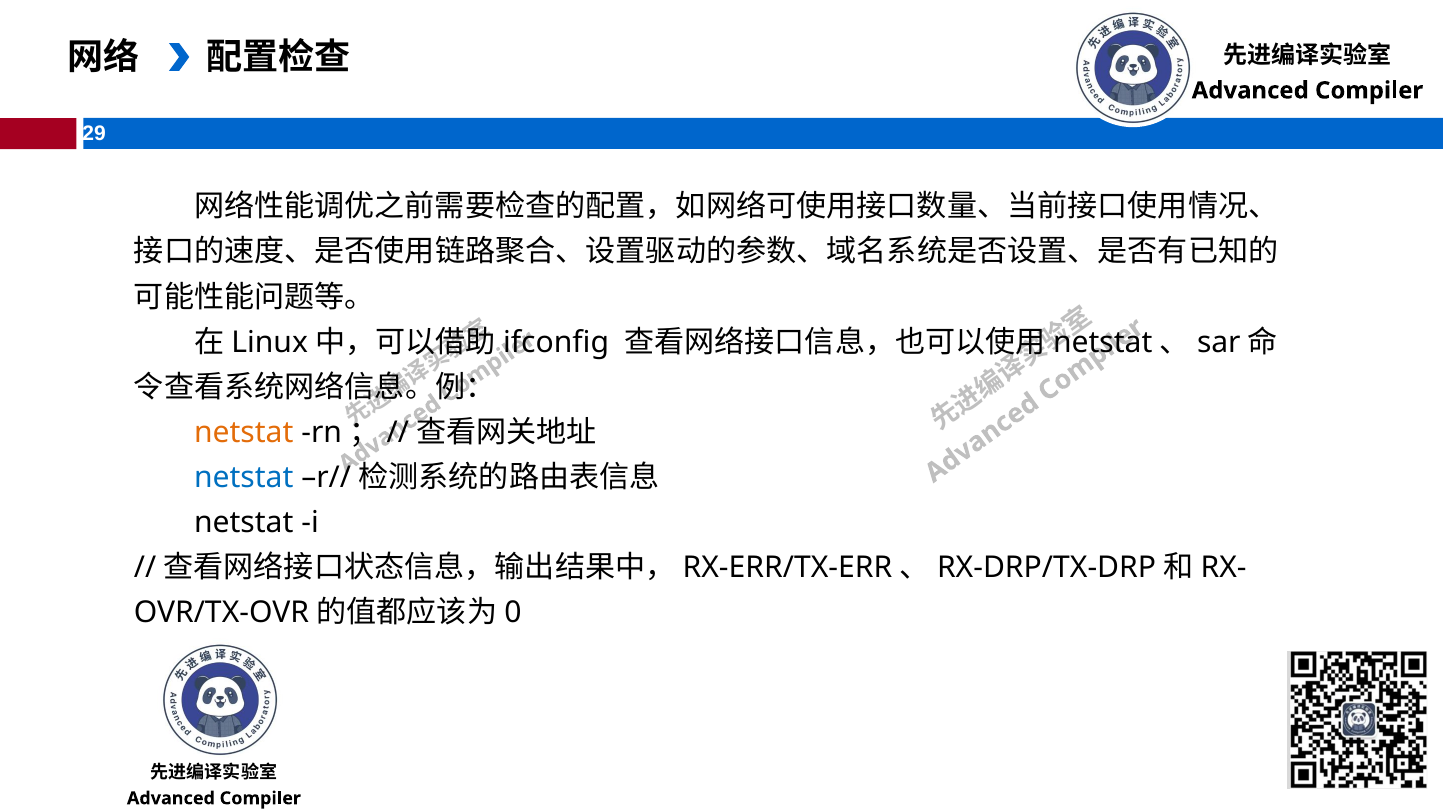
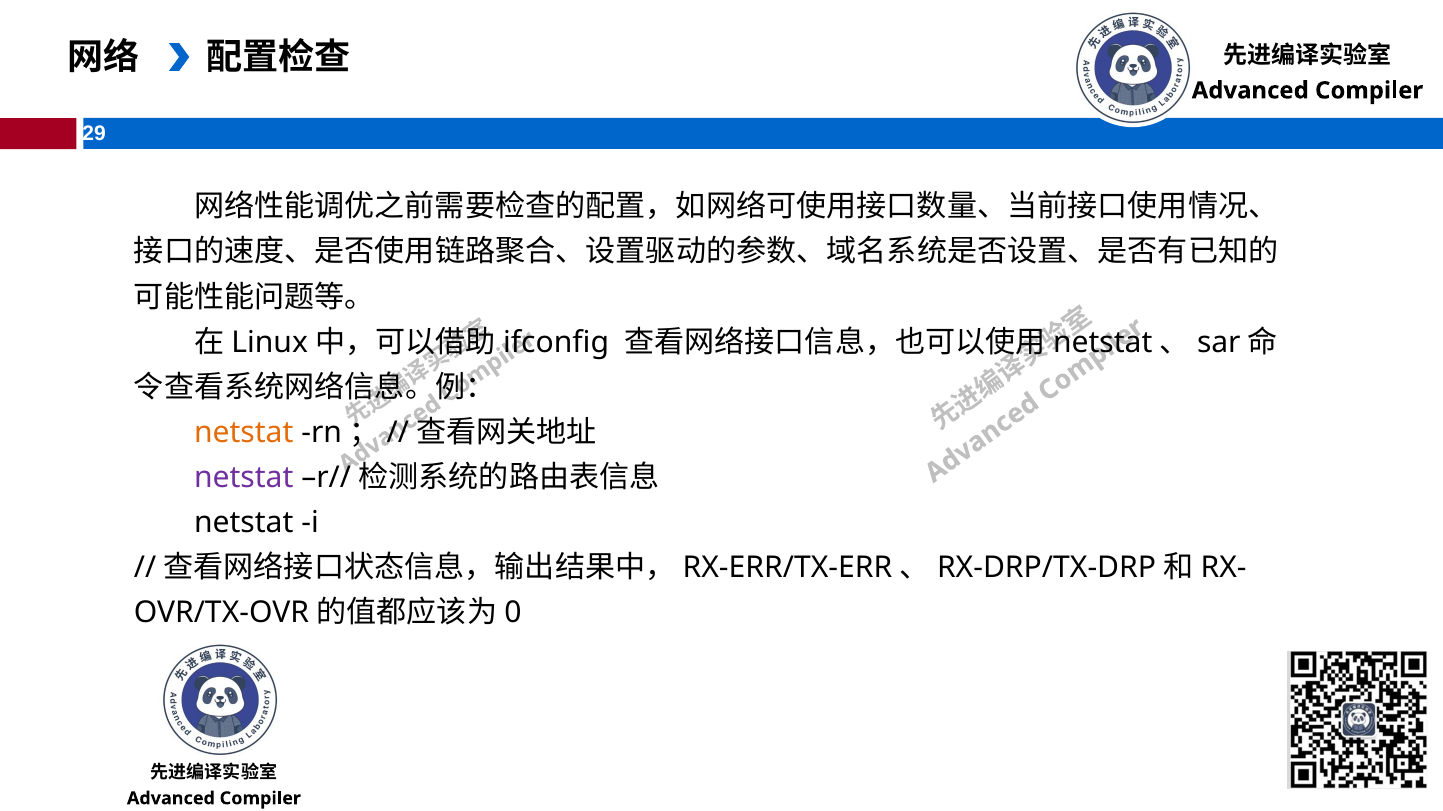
netstat at (244, 478) colour: blue -> purple
